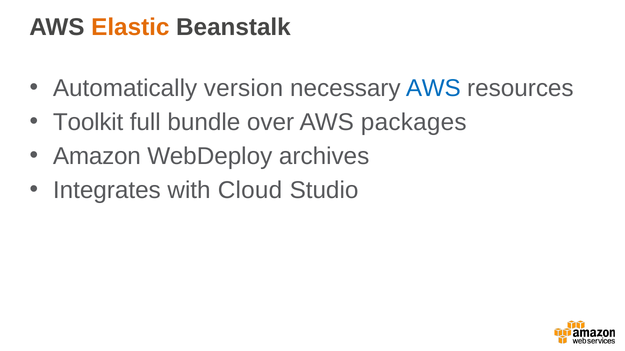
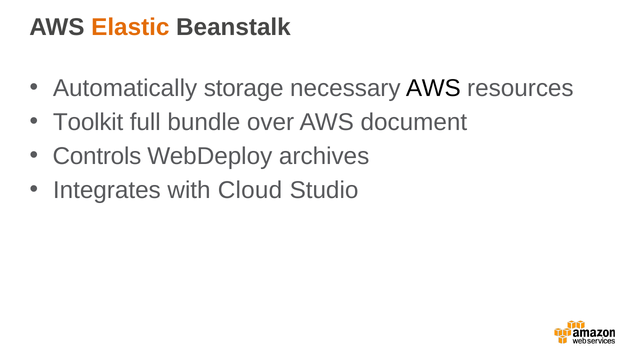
version: version -> storage
AWS at (433, 88) colour: blue -> black
packages: packages -> document
Amazon: Amazon -> Controls
